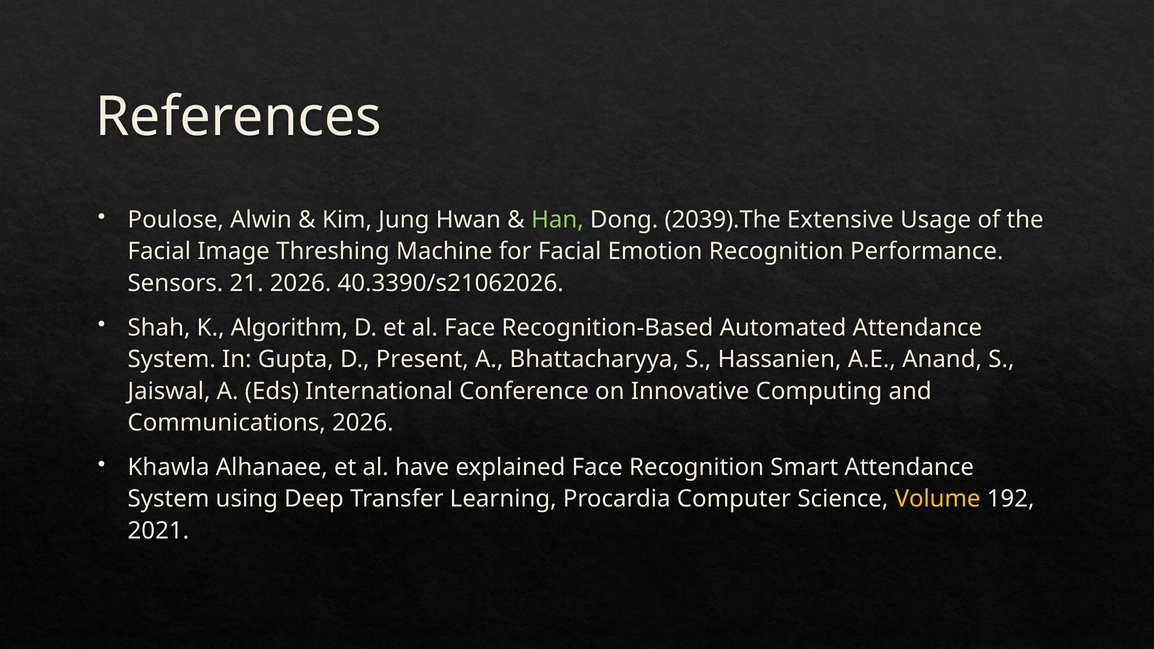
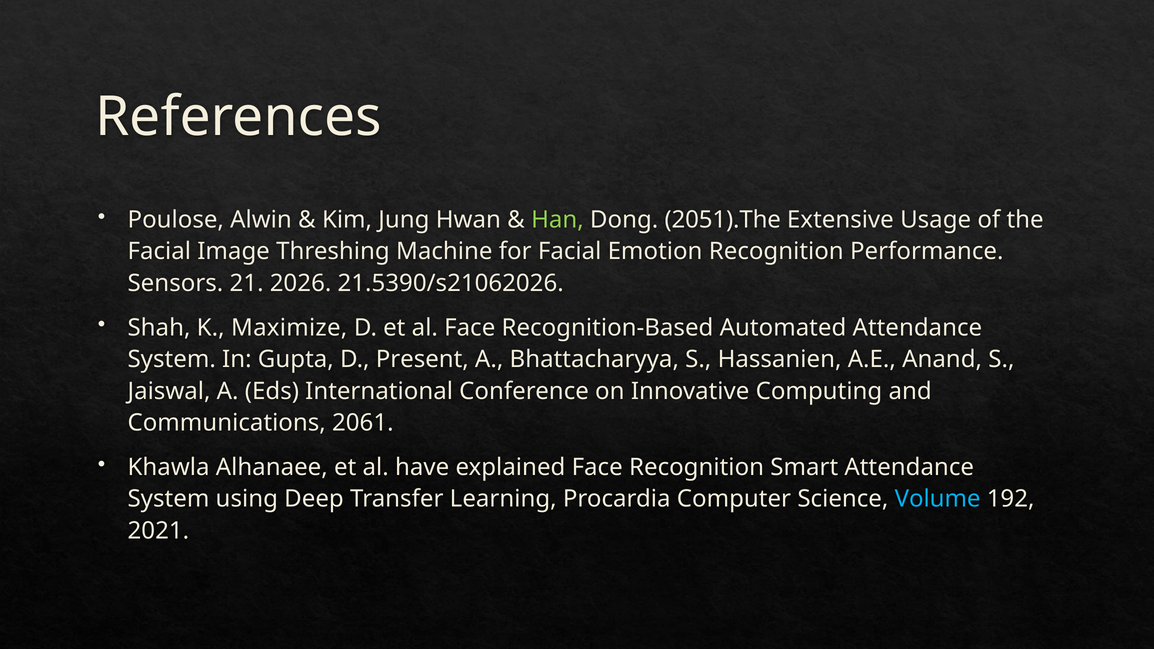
2039).The: 2039).The -> 2051).The
40.3390/s21062026: 40.3390/s21062026 -> 21.5390/s21062026
Algorithm: Algorithm -> Maximize
Communications 2026: 2026 -> 2061
Volume colour: yellow -> light blue
